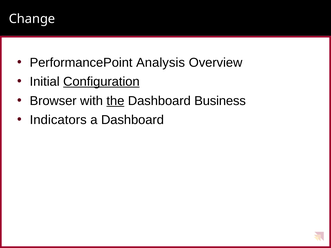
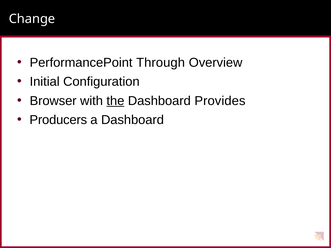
Analysis: Analysis -> Through
Configuration underline: present -> none
Business: Business -> Provides
Indicators: Indicators -> Producers
